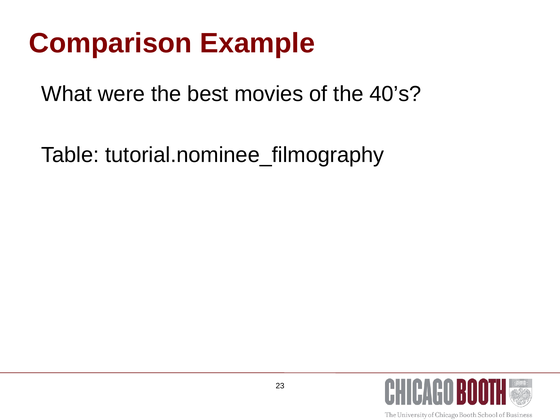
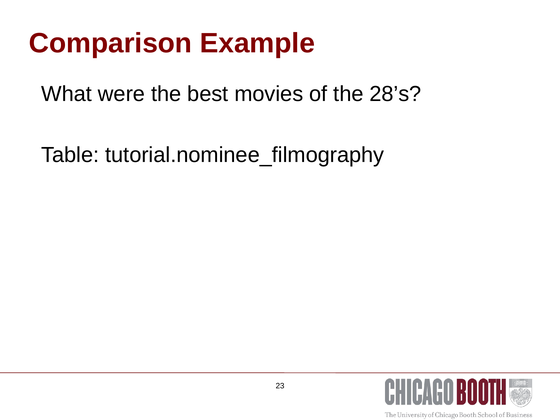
40’s: 40’s -> 28’s
